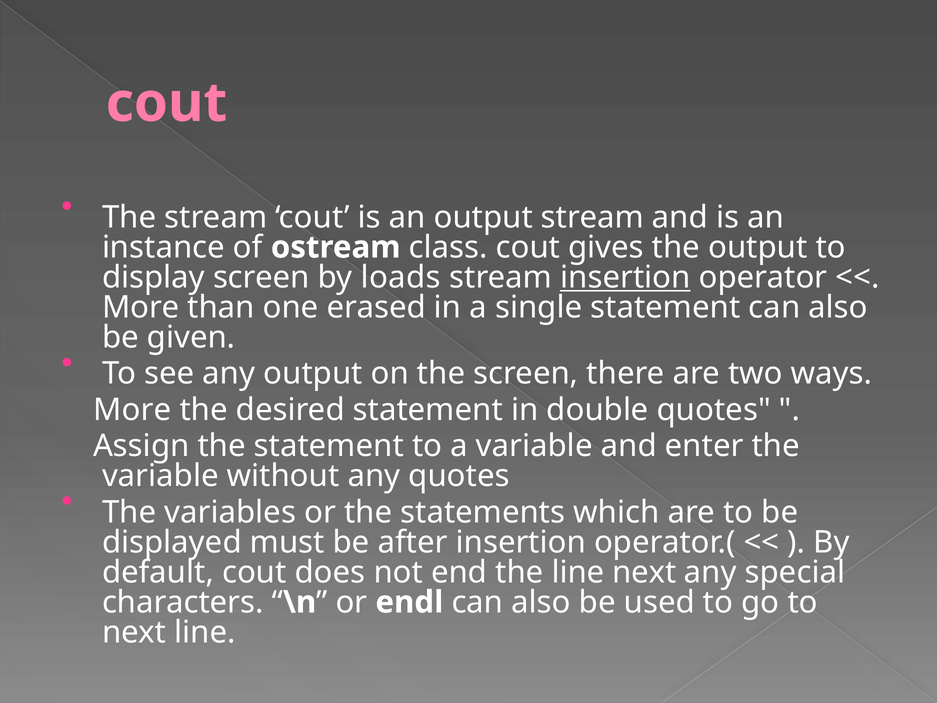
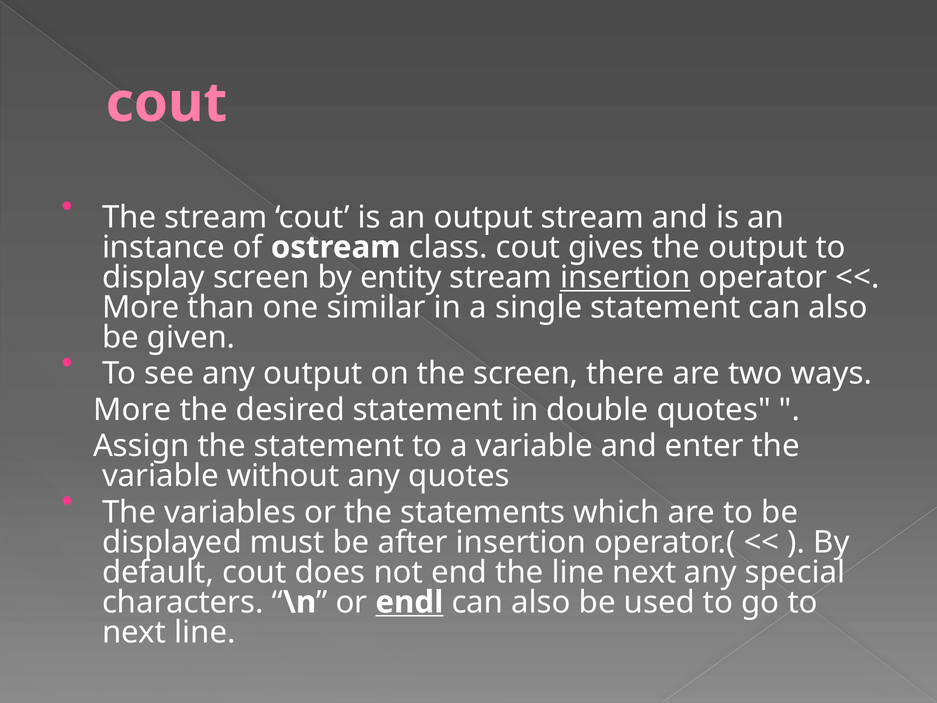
loads: loads -> entity
erased: erased -> similar
endl underline: none -> present
